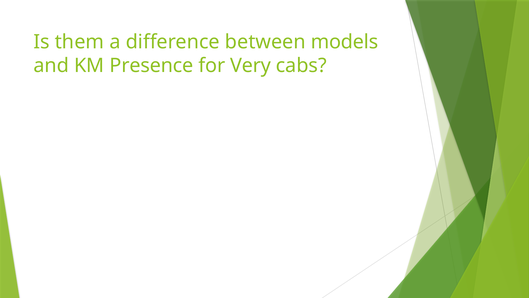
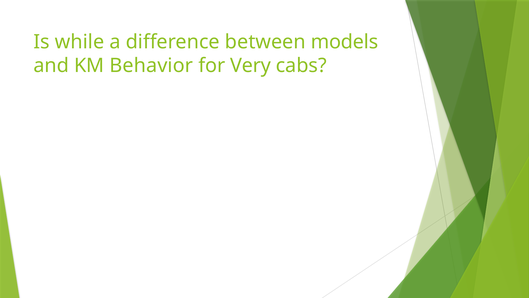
them: them -> while
Presence: Presence -> Behavior
